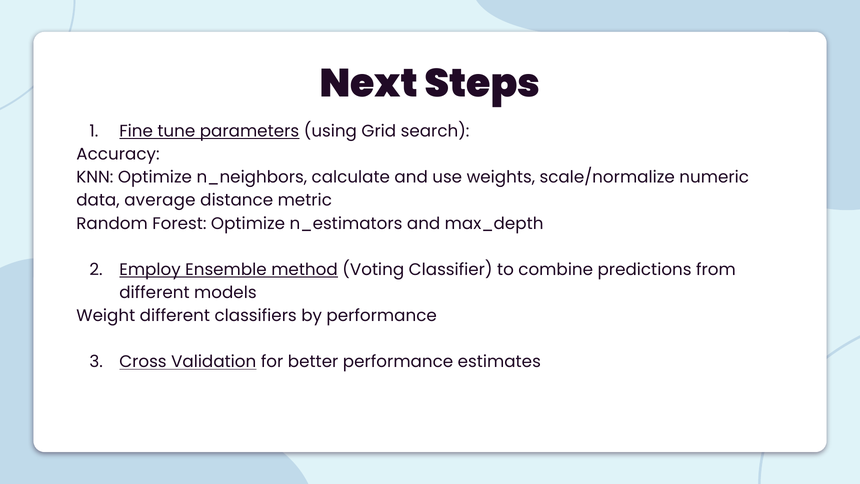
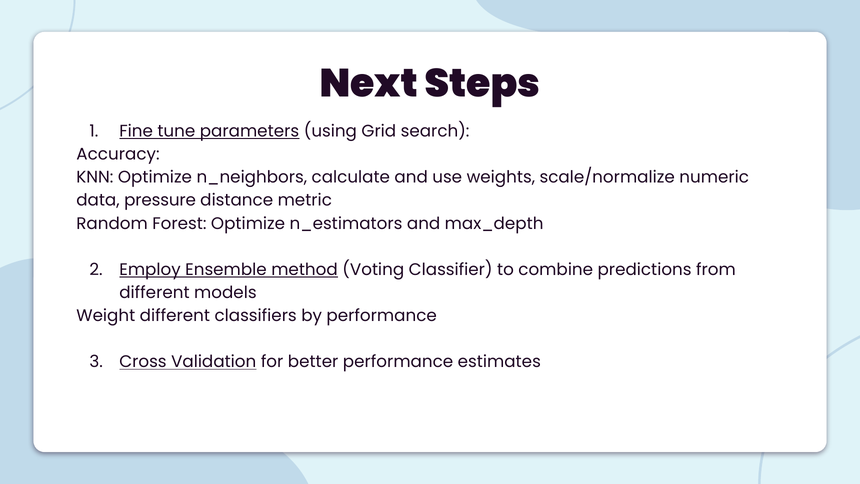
average: average -> pressure
